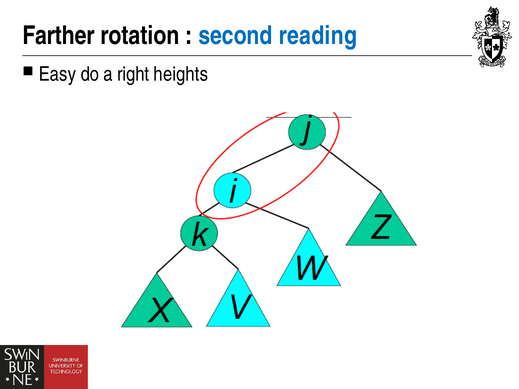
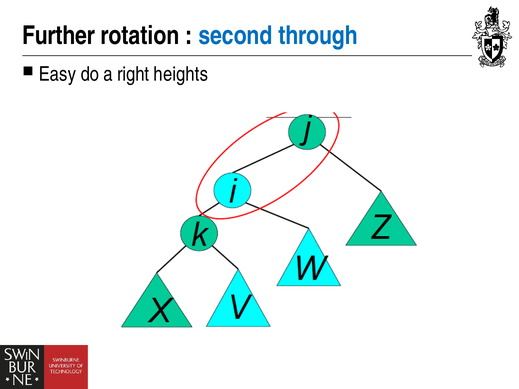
Farther: Farther -> Further
reading: reading -> through
